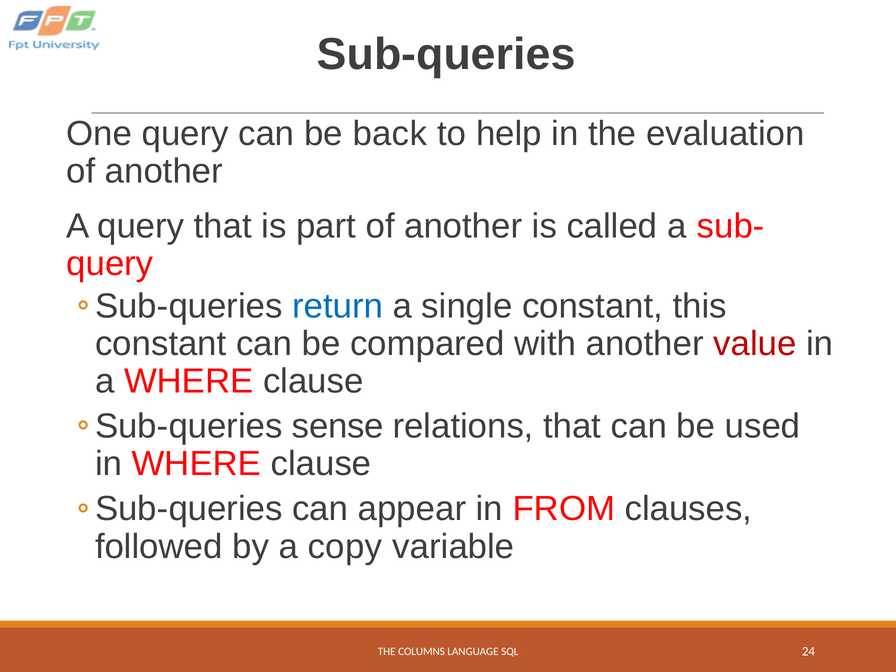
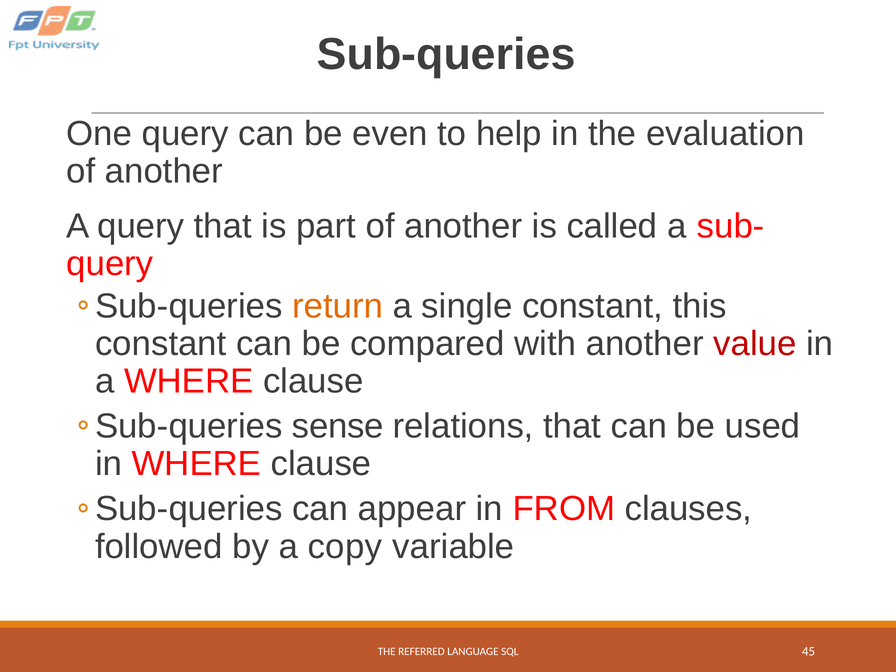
back: back -> even
return colour: blue -> orange
COLUMNS: COLUMNS -> REFERRED
24: 24 -> 45
